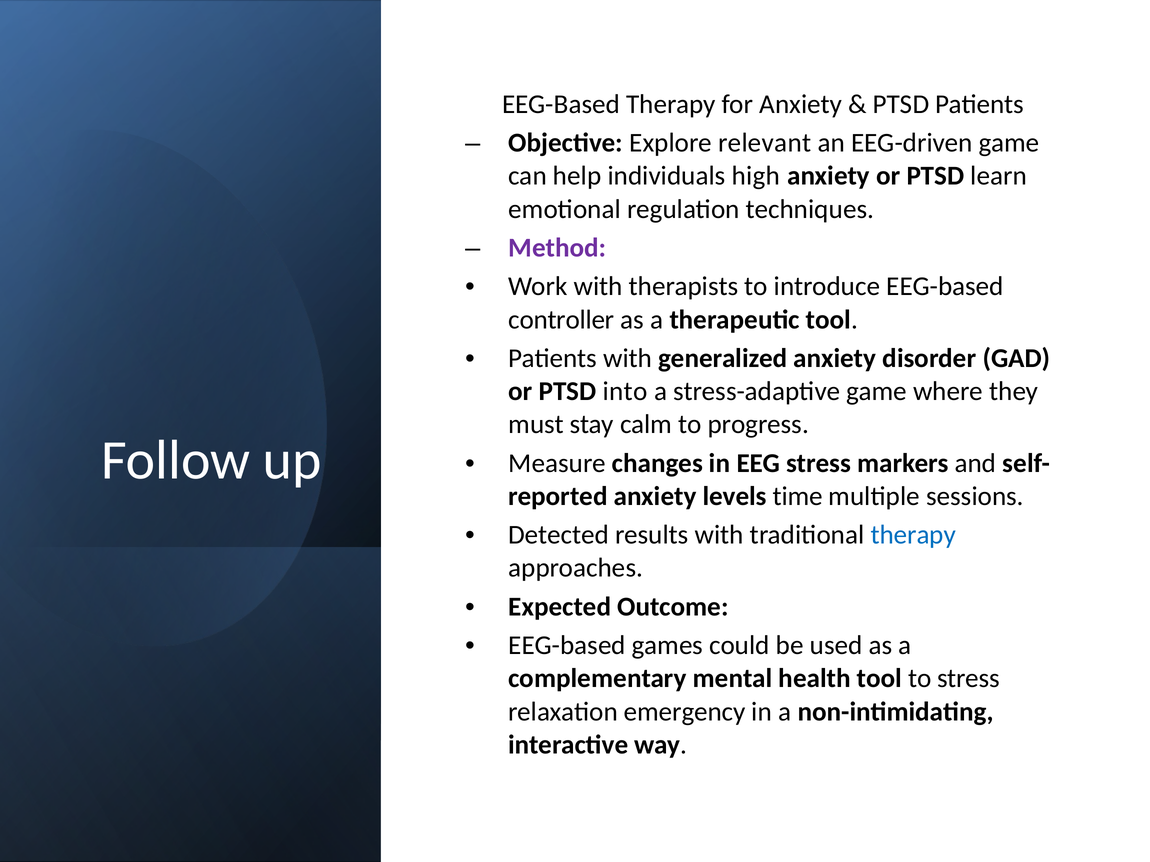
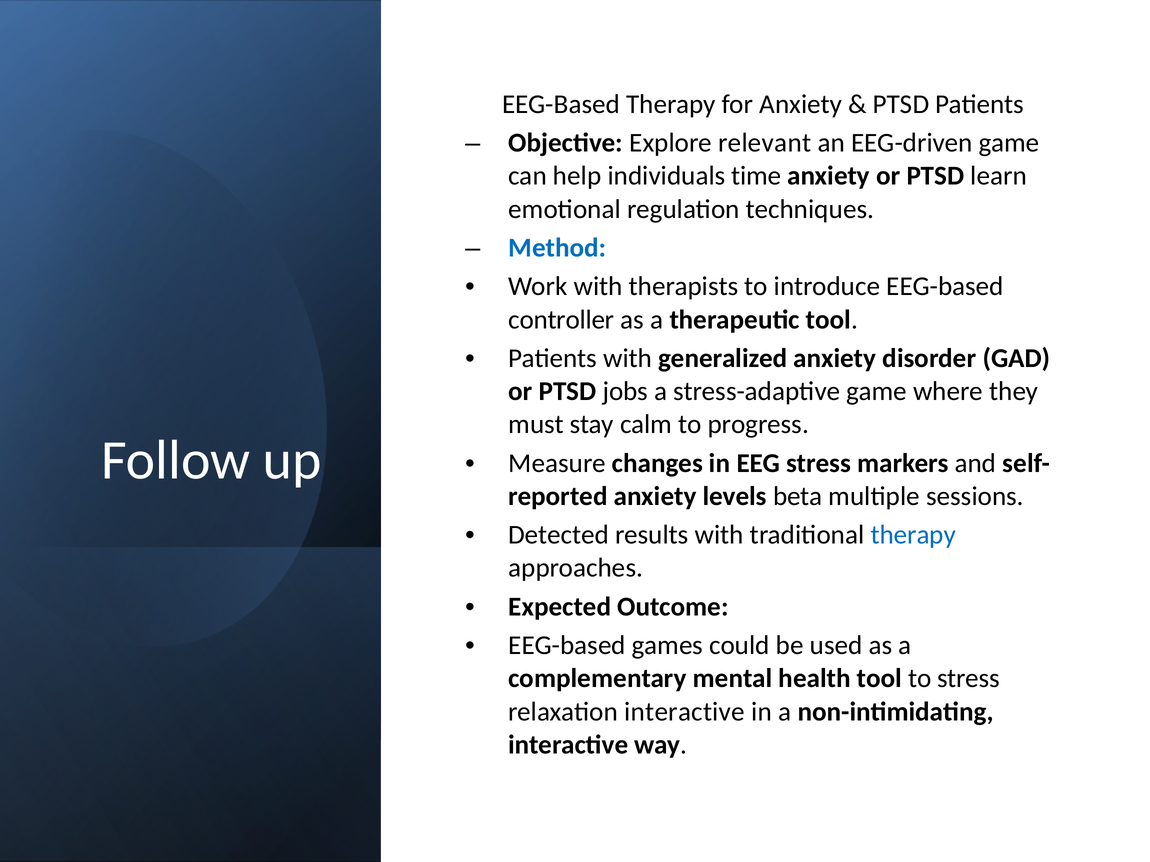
high: high -> time
Method colour: purple -> blue
into: into -> jobs
time: time -> beta
relaxation emergency: emergency -> interactive
